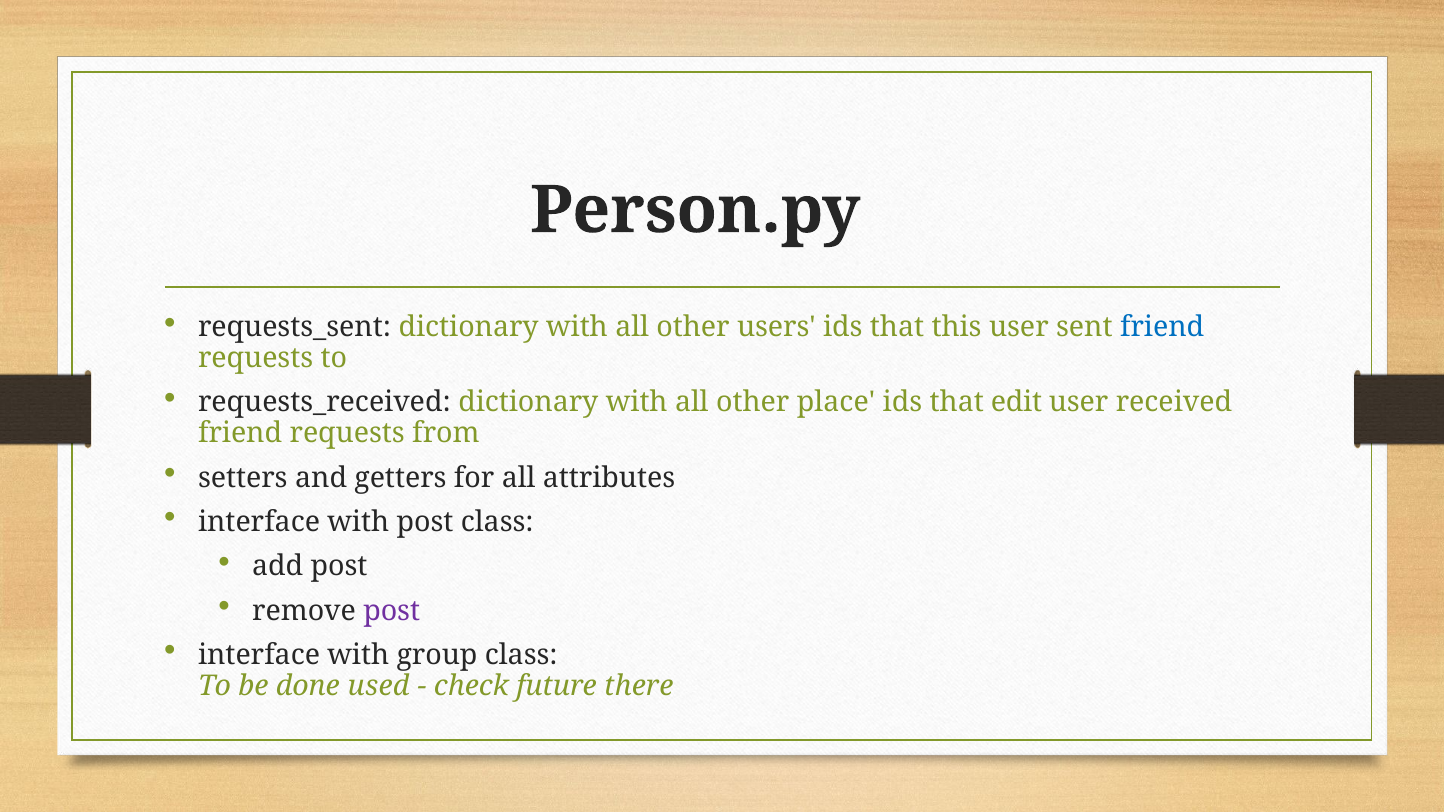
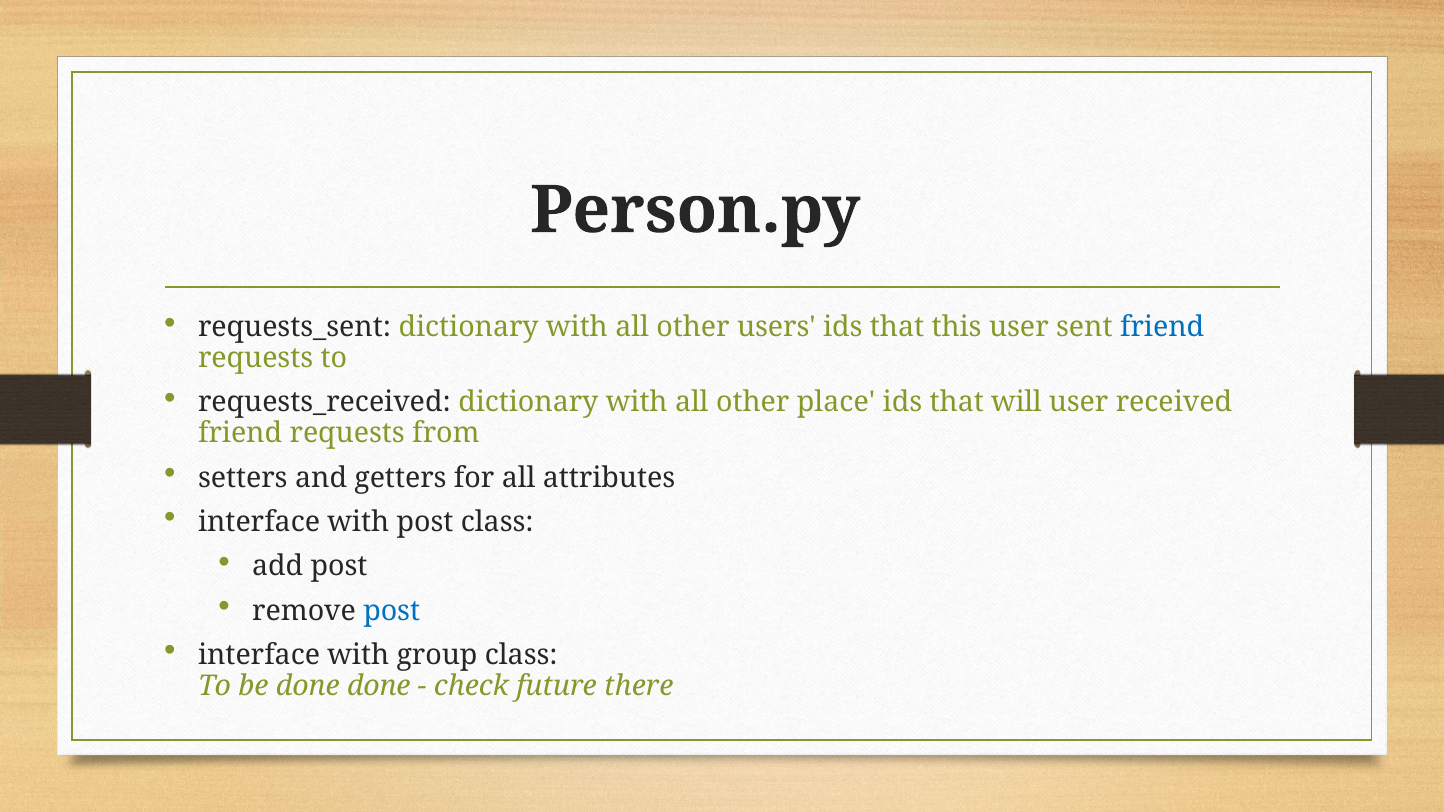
edit: edit -> will
post at (392, 611) colour: purple -> blue
done used: used -> done
